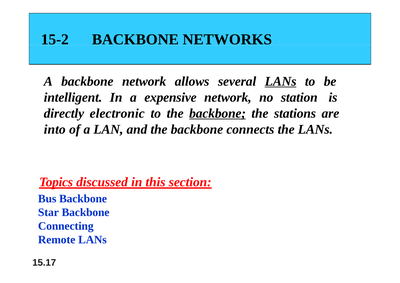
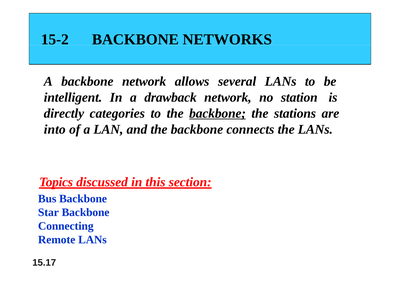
LANs at (281, 81) underline: present -> none
expensive: expensive -> drawback
electronic: electronic -> categories
